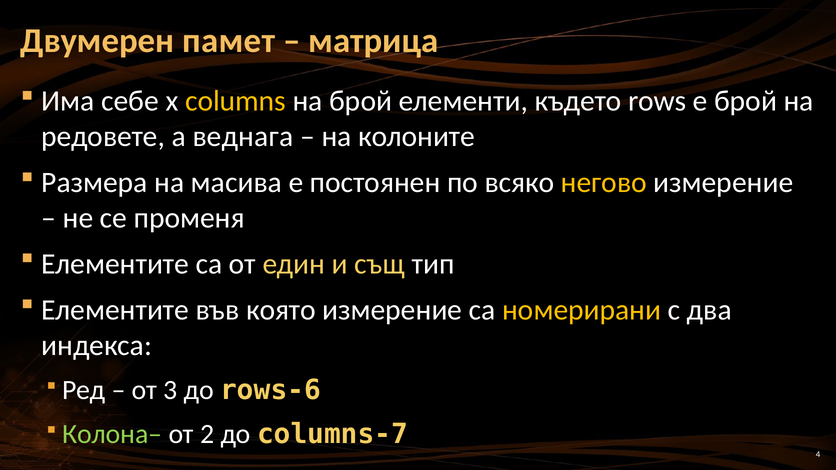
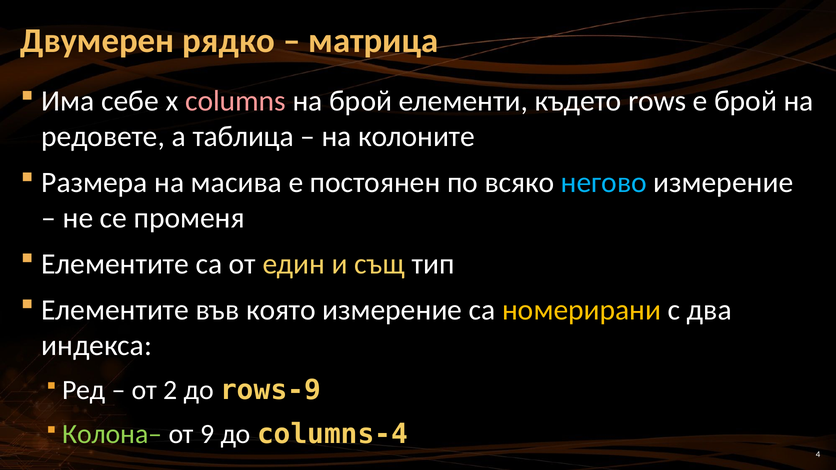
памет: памет -> рядко
columns colour: yellow -> pink
веднага: веднага -> таблица
негово colour: yellow -> light blue
3: 3 -> 2
rows-6: rows-6 -> rows-9
2: 2 -> 9
columns-7: columns-7 -> columns-4
